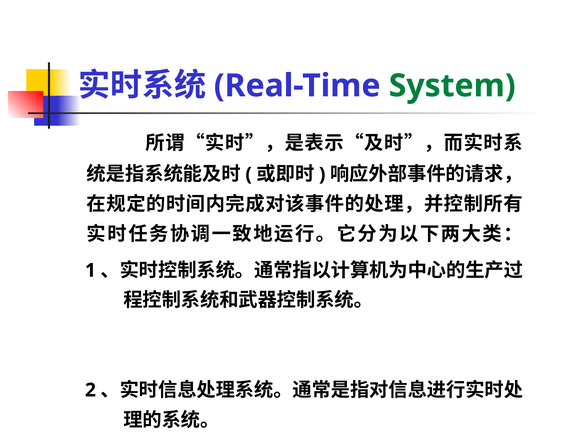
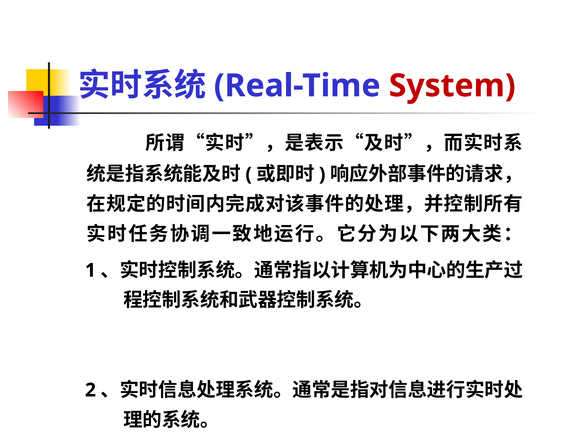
System colour: green -> red
